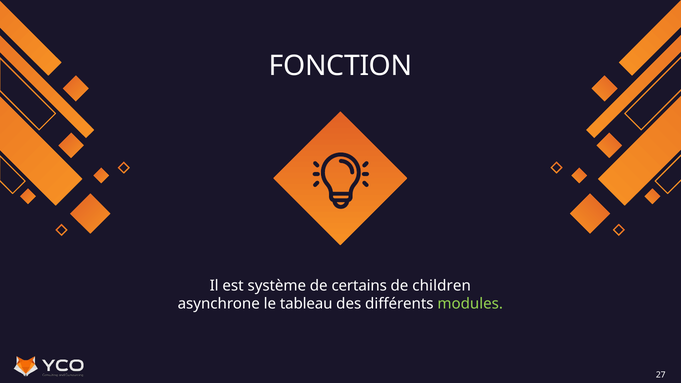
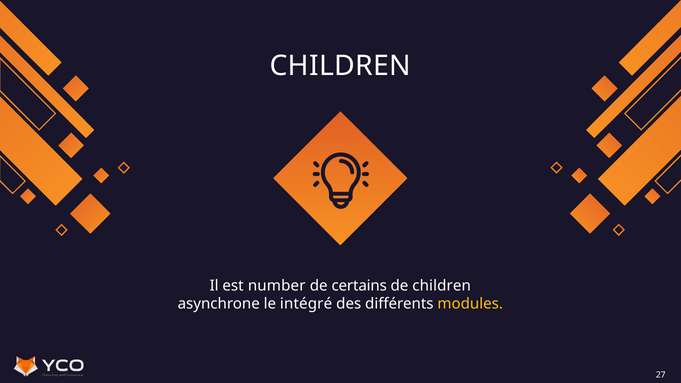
FONCTION at (341, 66): FONCTION -> CHILDREN
système: système -> number
tableau: tableau -> intégré
modules colour: light green -> yellow
